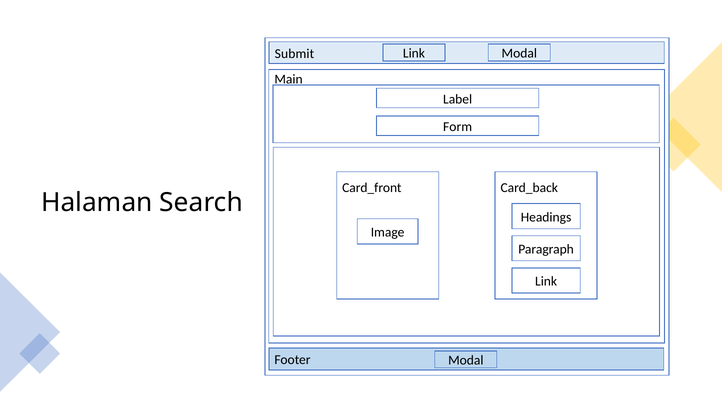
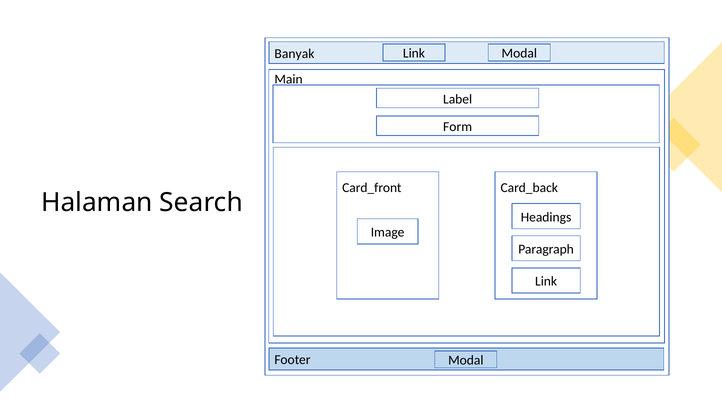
Submit: Submit -> Banyak
